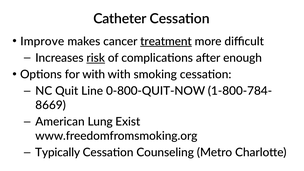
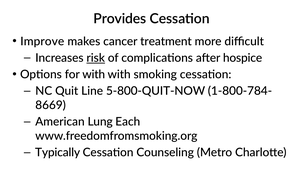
Catheter: Catheter -> Provides
treatment underline: present -> none
enough: enough -> hospice
0-800-QUIT-NOW: 0-800-QUIT-NOW -> 5-800-QUIT-NOW
Exist: Exist -> Each
